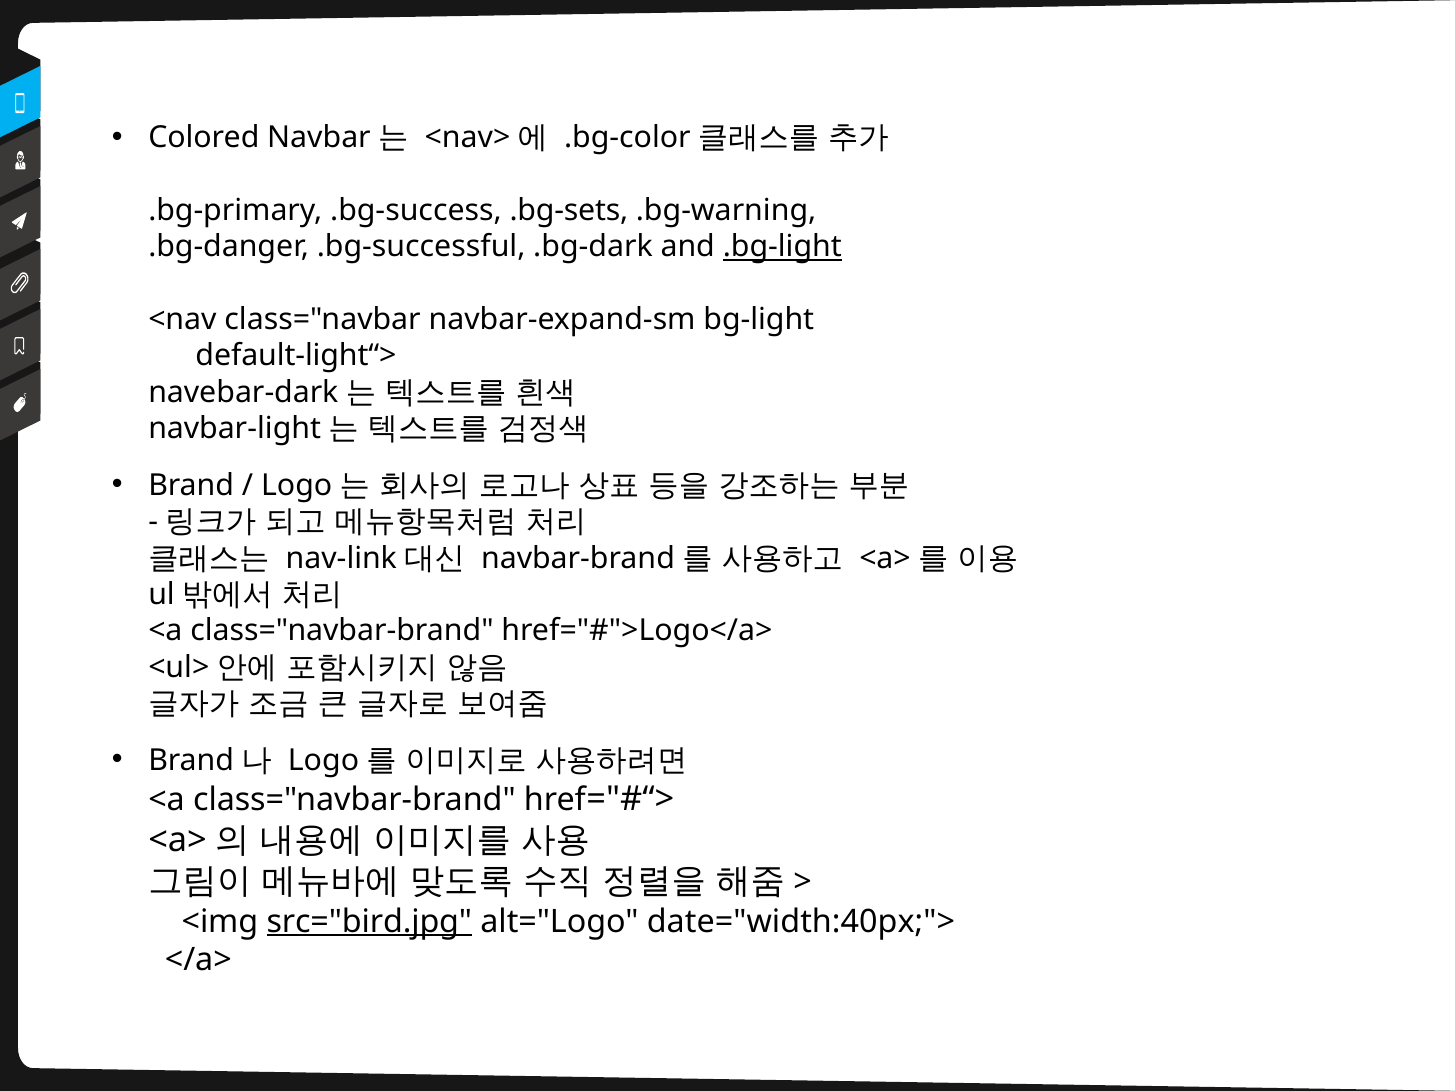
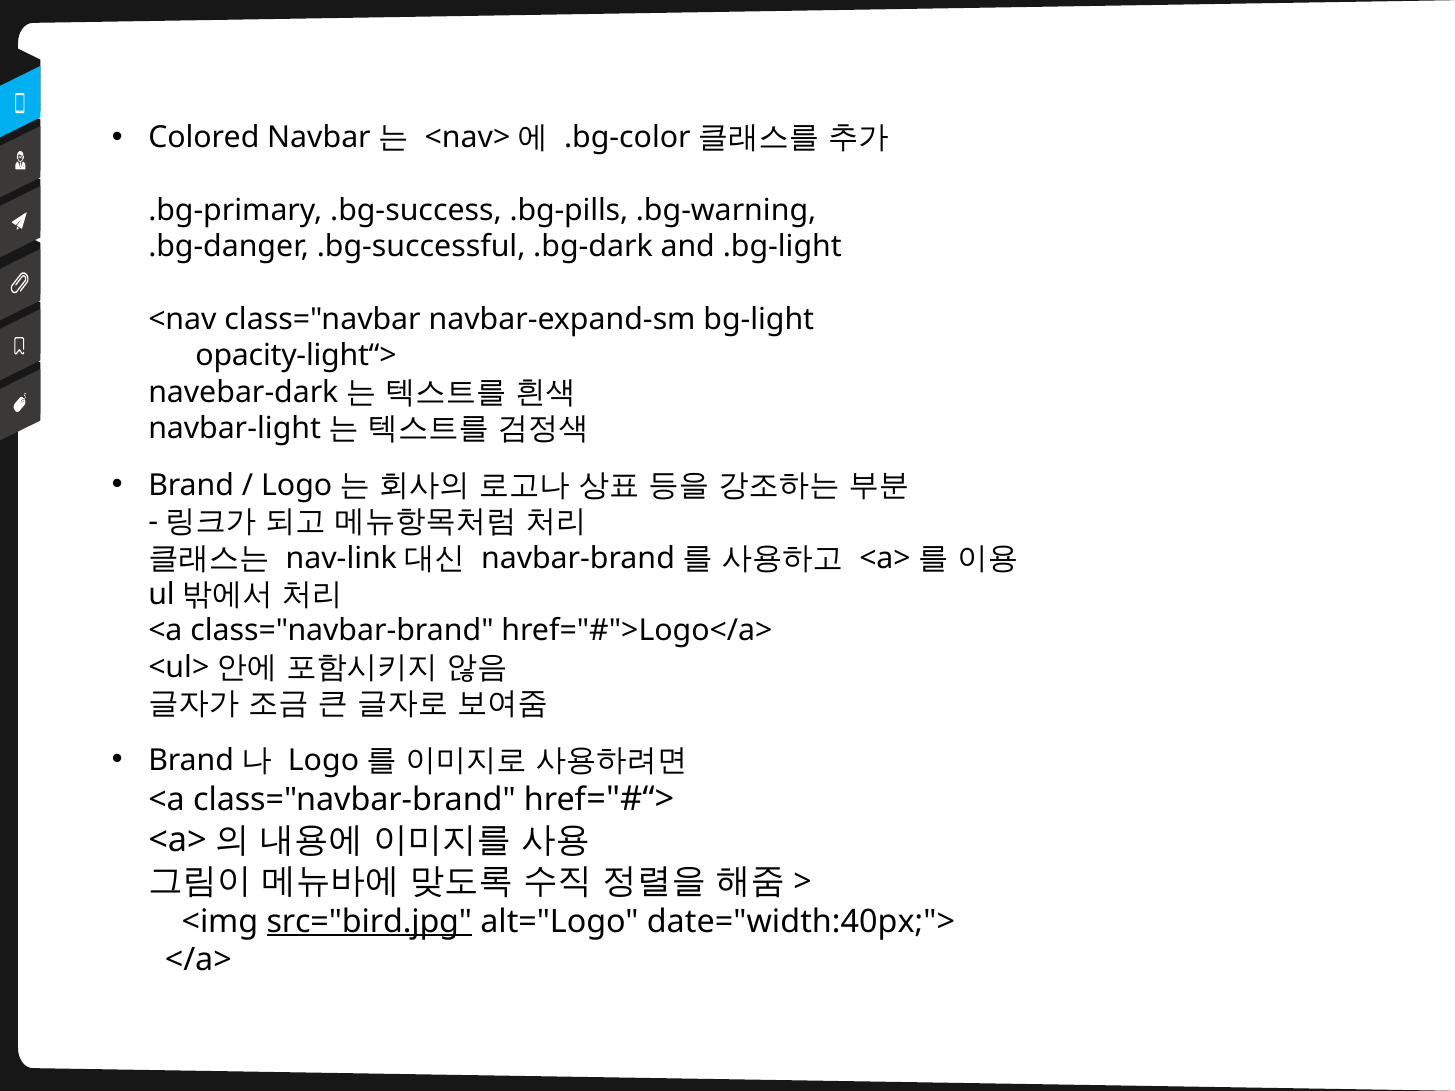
.bg-sets: .bg-sets -> .bg-pills
.bg-light underline: present -> none
default-light“>: default-light“> -> opacity-light“>
